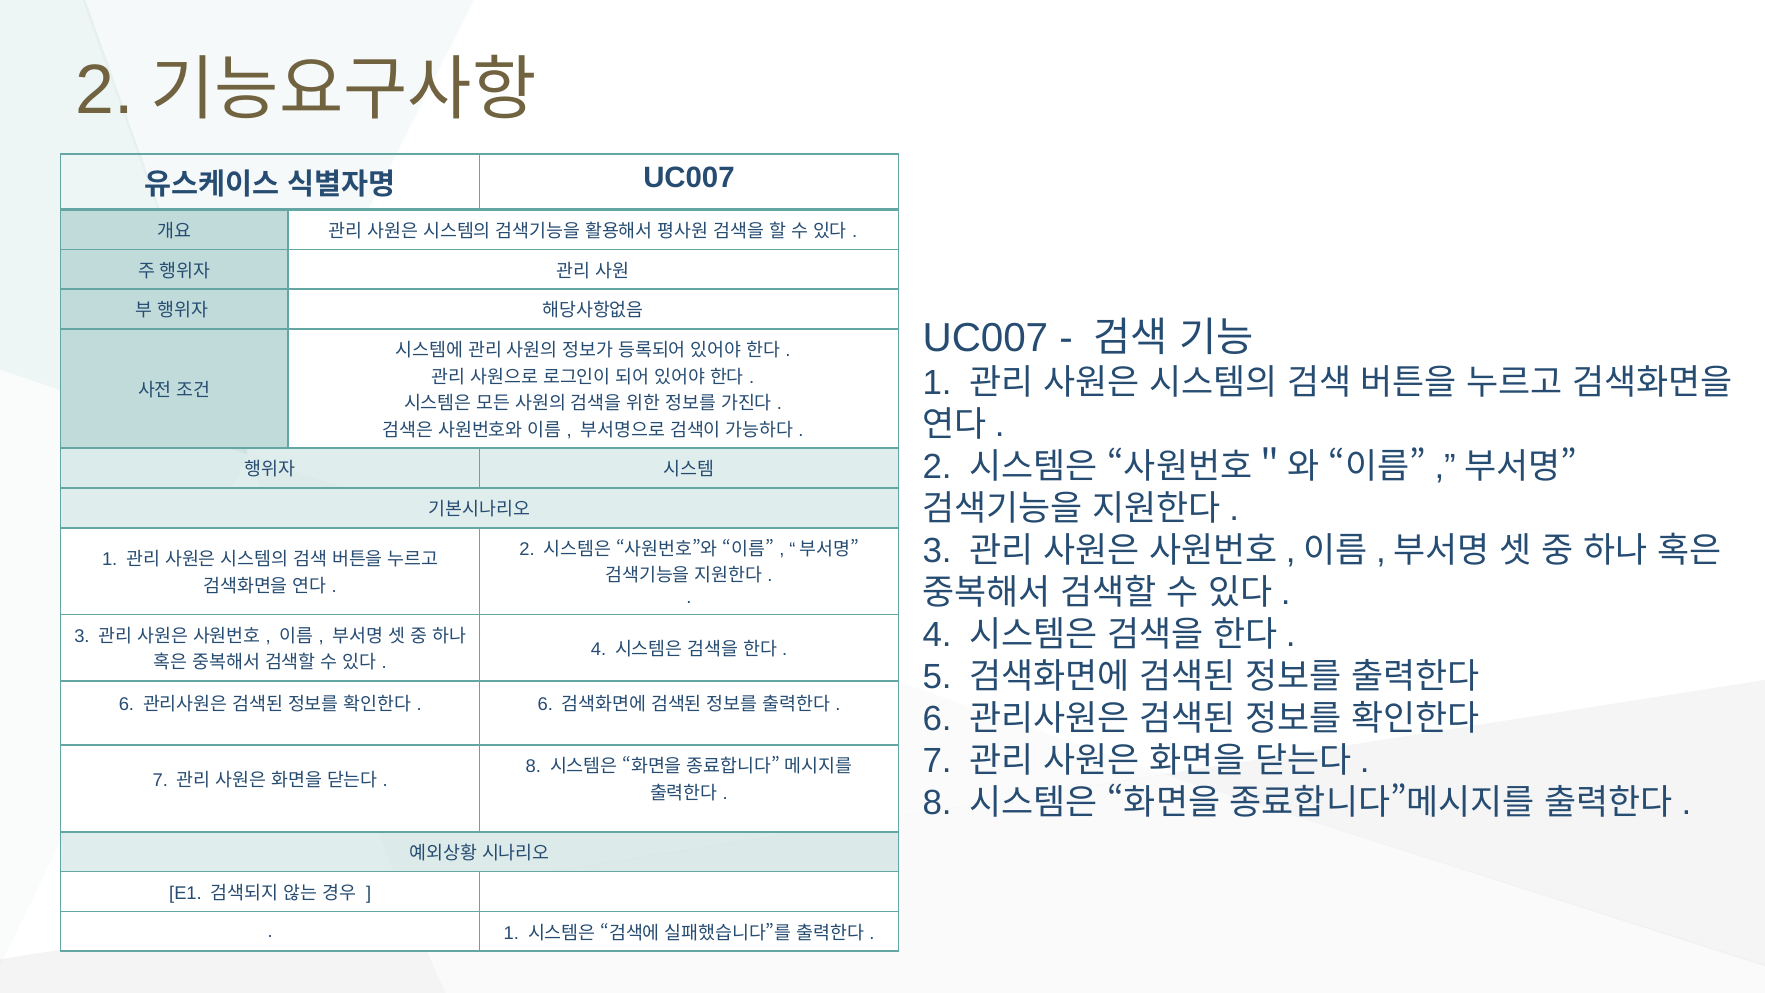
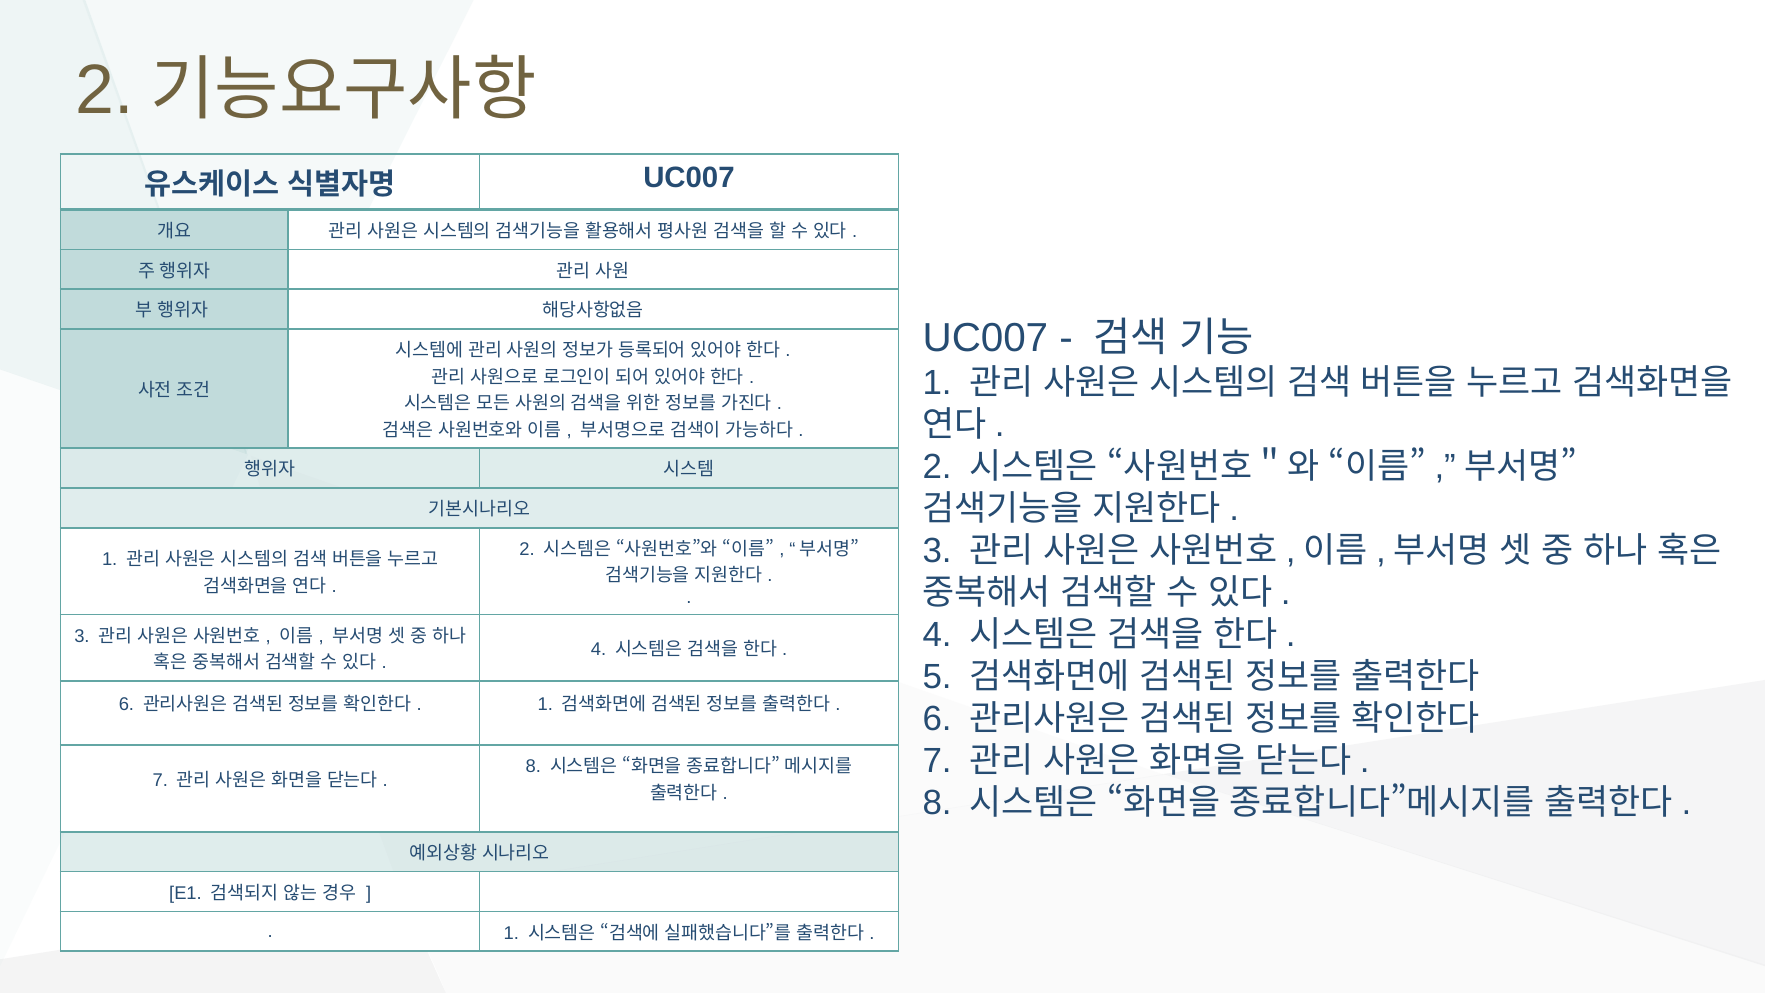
6 at (545, 704): 6 -> 1
